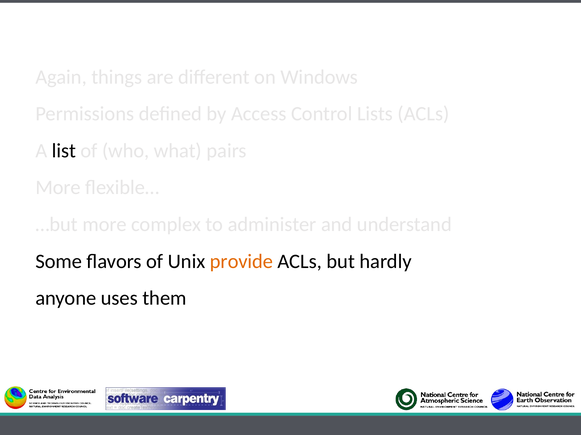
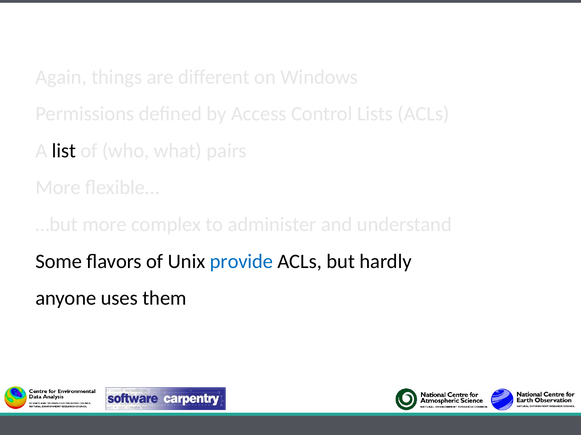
provide colour: orange -> blue
